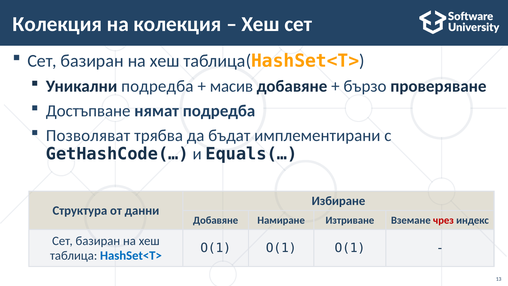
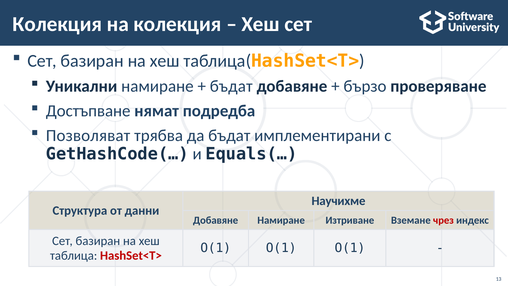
Уникални подредба: подредба -> намиране
масив at (231, 86): масив -> бъдат
Избиране: Избиране -> Научихме
HashSet<T> colour: blue -> red
